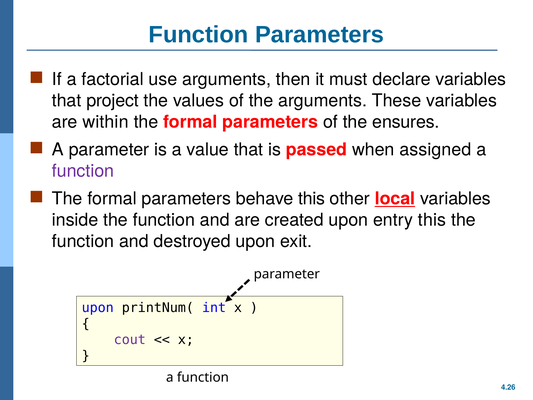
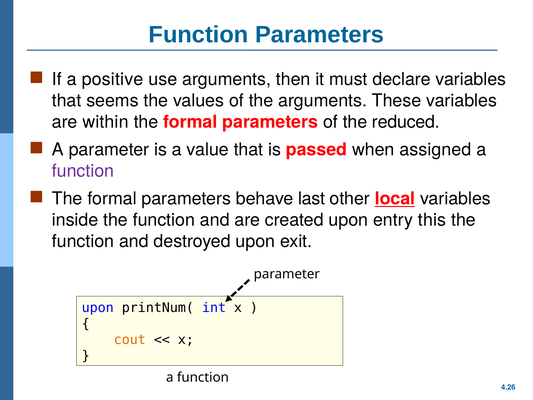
factorial: factorial -> positive
project: project -> seems
ensures: ensures -> reduced
behave this: this -> last
cout colour: purple -> orange
